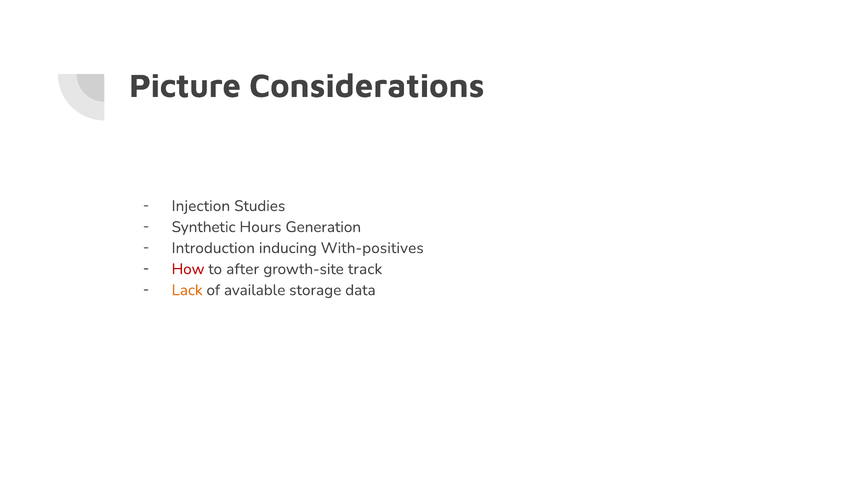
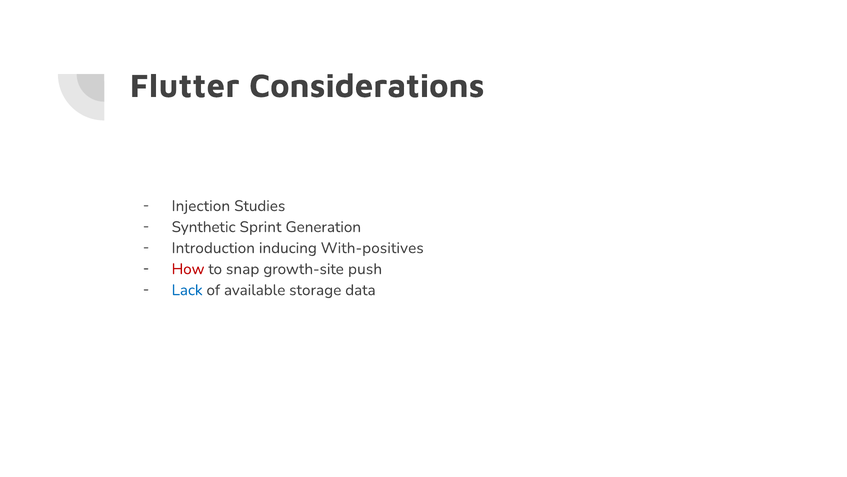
Picture: Picture -> Flutter
Hours: Hours -> Sprint
after: after -> snap
track: track -> push
Lack colour: orange -> blue
